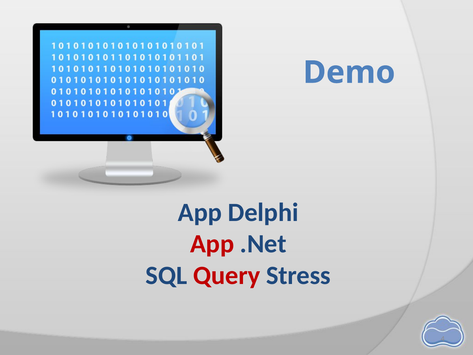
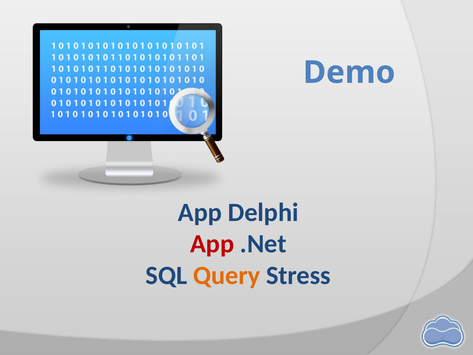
Query colour: red -> orange
